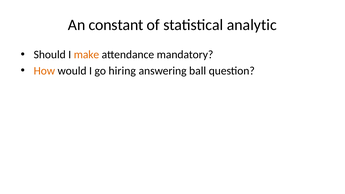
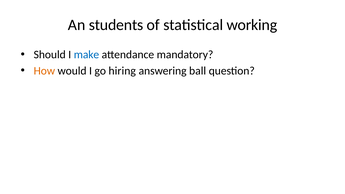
constant: constant -> students
analytic: analytic -> working
make colour: orange -> blue
